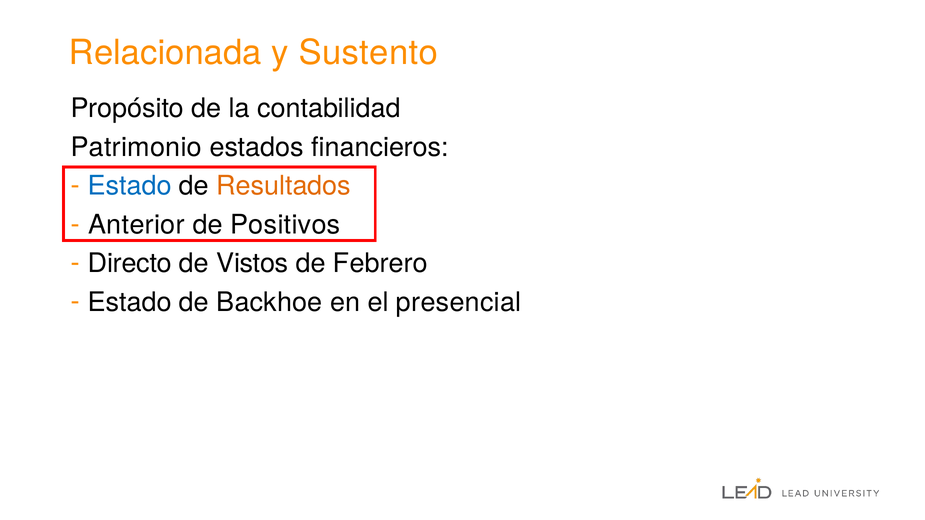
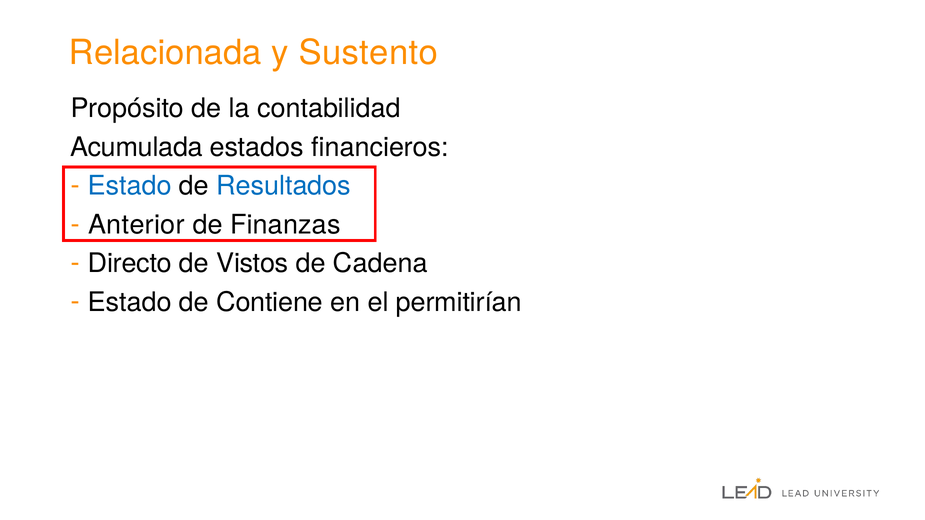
Patrimonio: Patrimonio -> Acumulada
Resultados colour: orange -> blue
Positivos: Positivos -> Finanzas
Febrero: Febrero -> Cadena
Backhoe: Backhoe -> Contiene
presencial: presencial -> permitirían
